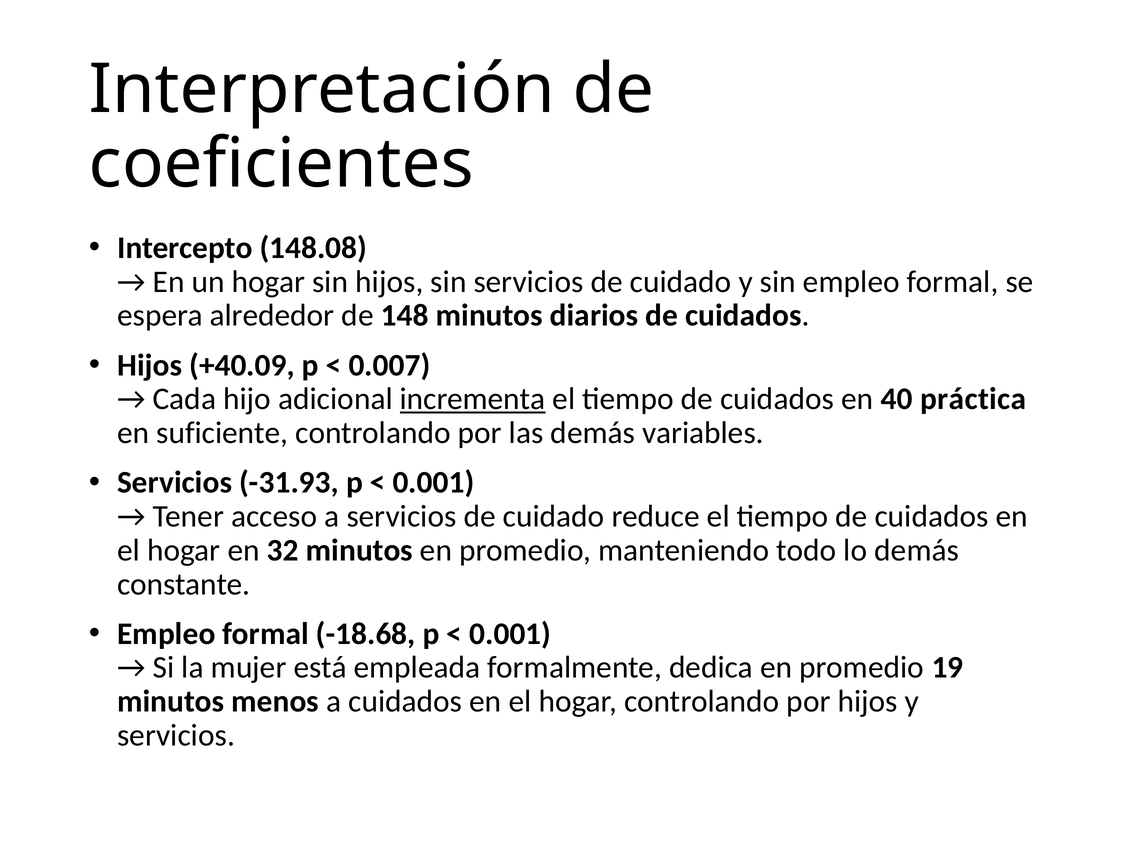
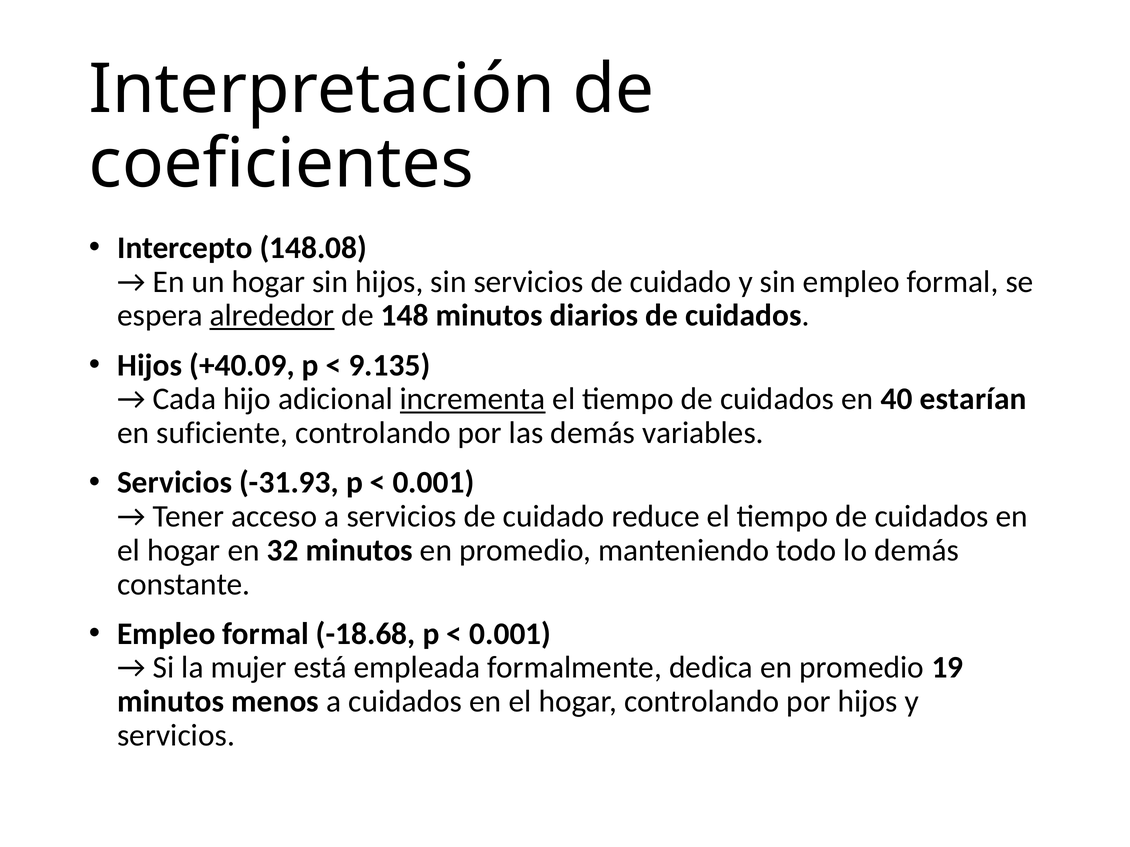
alrededor underline: none -> present
0.007: 0.007 -> 9.135
práctica: práctica -> estarían
